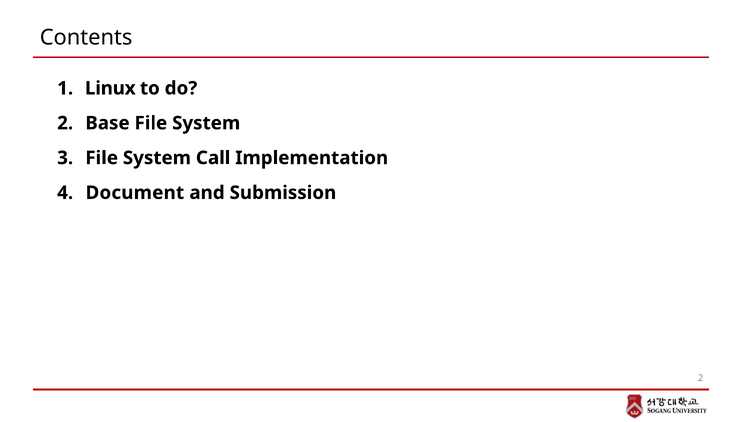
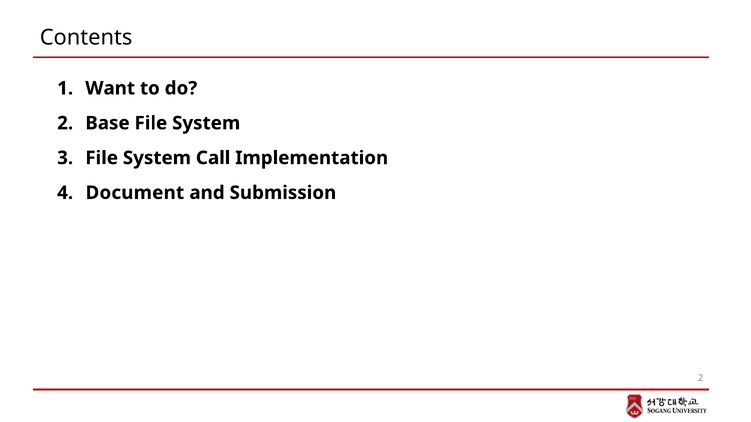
Linux: Linux -> Want
